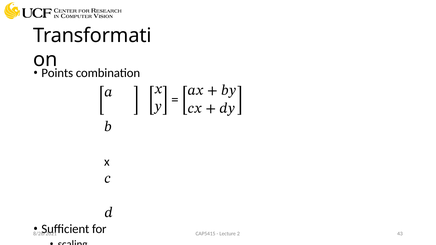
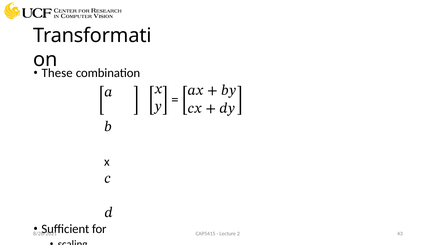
Points: Points -> These
